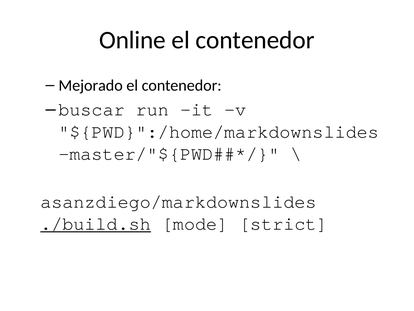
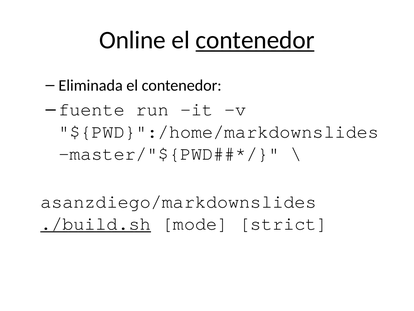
contenedor at (255, 40) underline: none -> present
Mejorado: Mejorado -> Eliminada
buscar: buscar -> fuente
